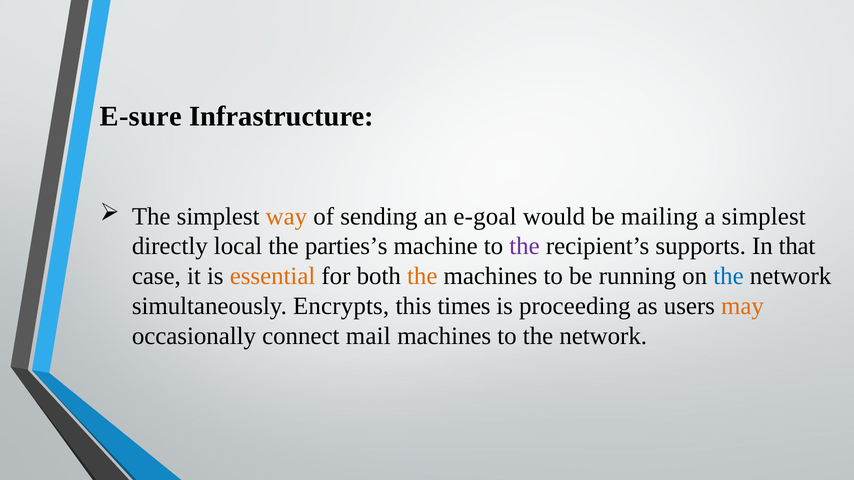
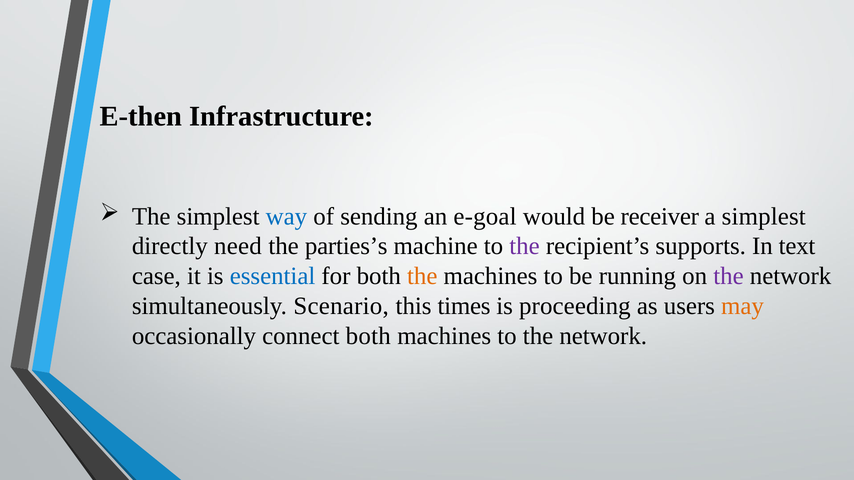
E-sure: E-sure -> E-then
way colour: orange -> blue
mailing: mailing -> receiver
local: local -> need
that: that -> text
essential colour: orange -> blue
the at (728, 276) colour: blue -> purple
Encrypts: Encrypts -> Scenario
connect mail: mail -> both
